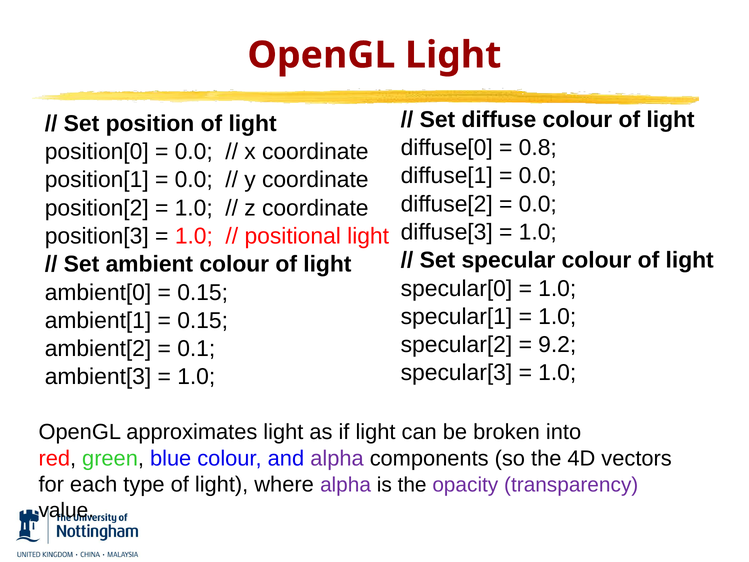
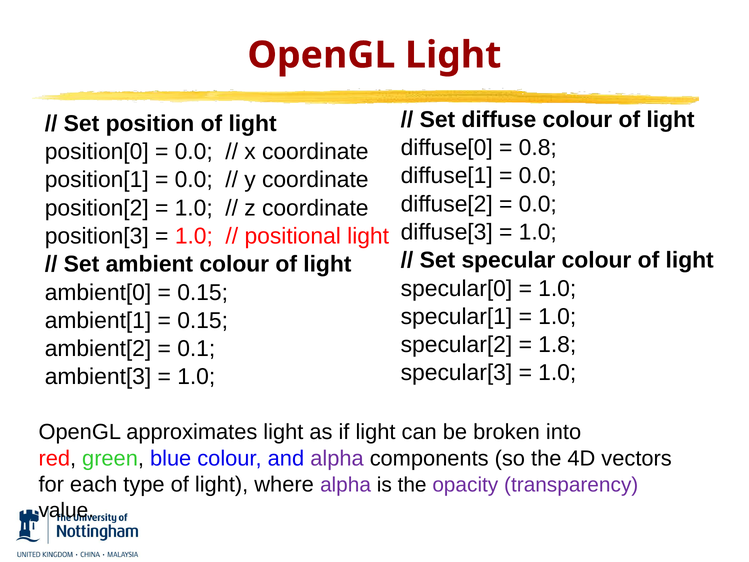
9.2: 9.2 -> 1.8
